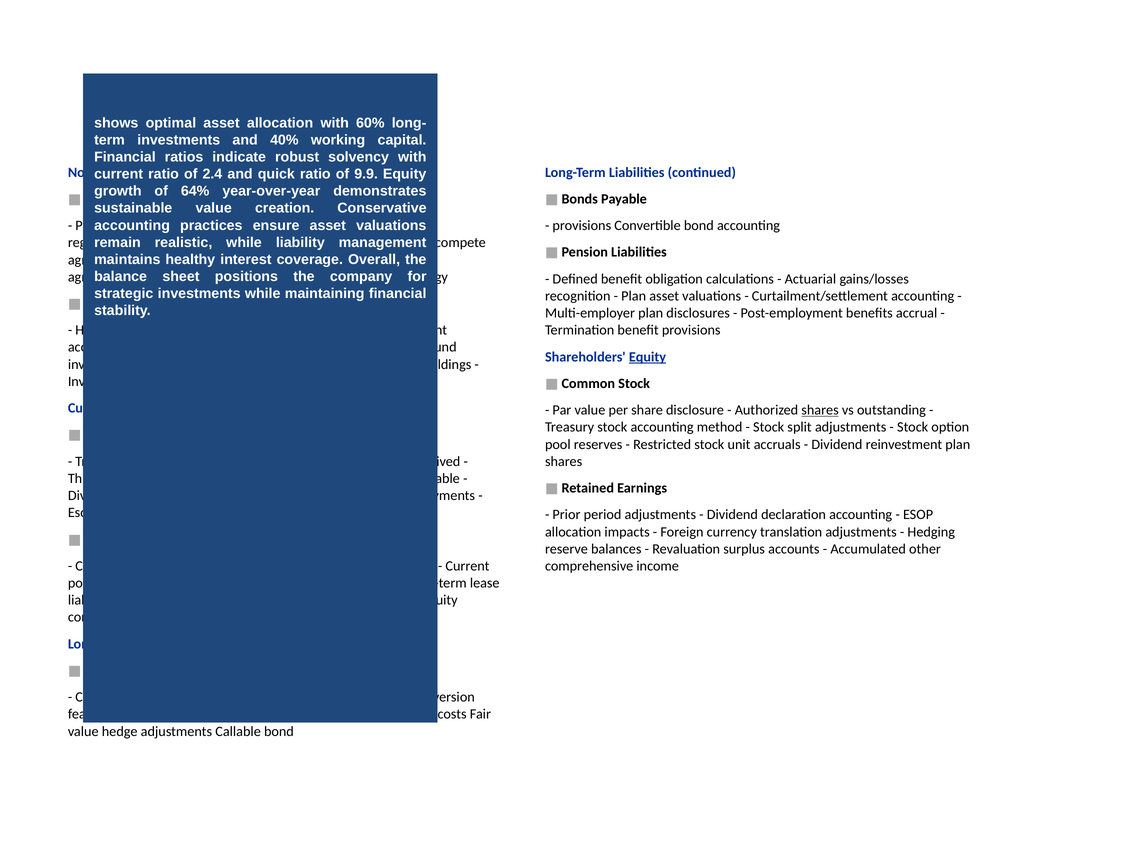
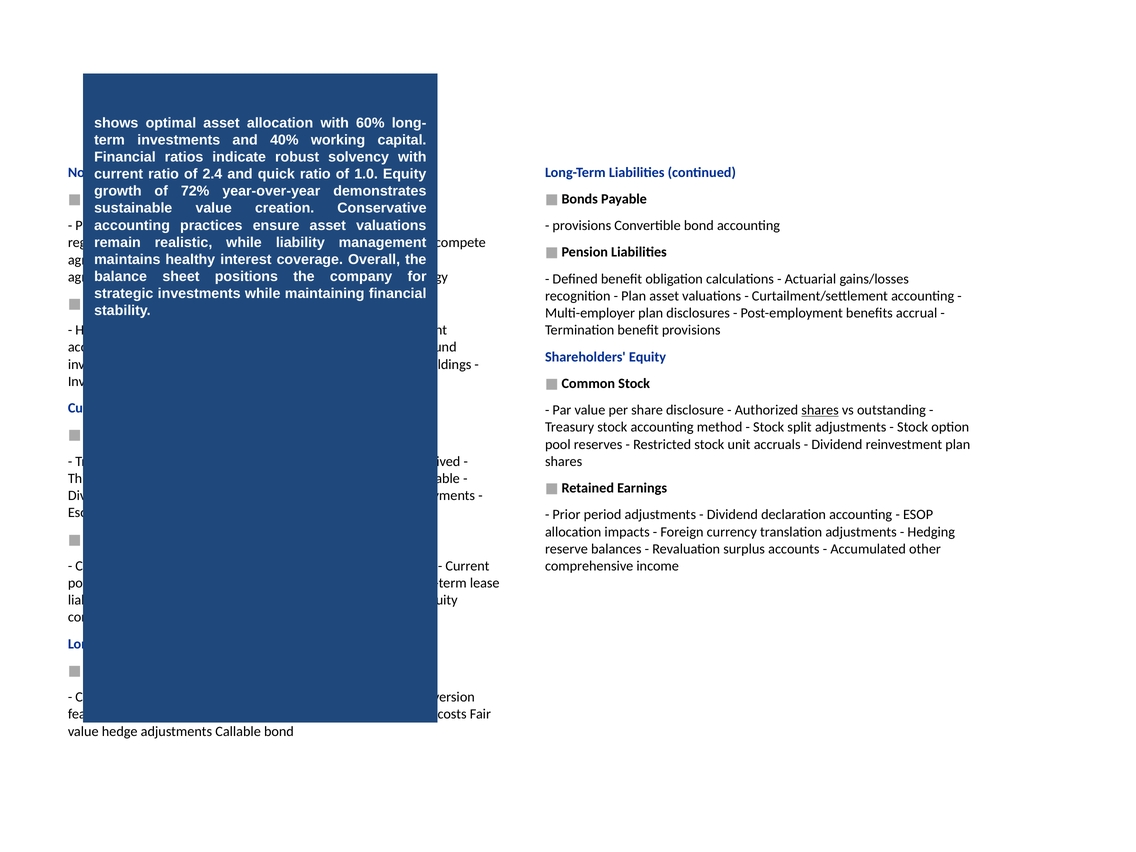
9.9: 9.9 -> 1.0
64%: 64% -> 72%
Equity at (647, 357) underline: present -> none
